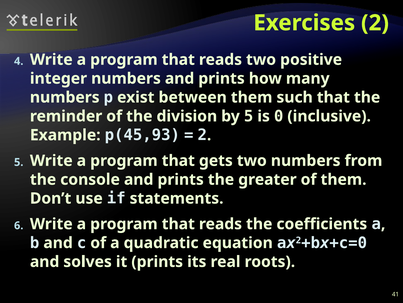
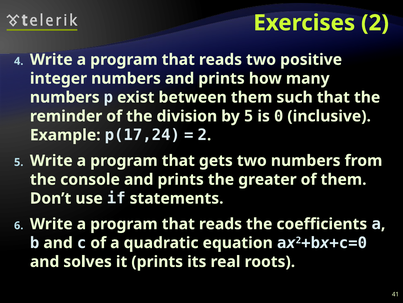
p(45,93: p(45,93 -> p(17,24
